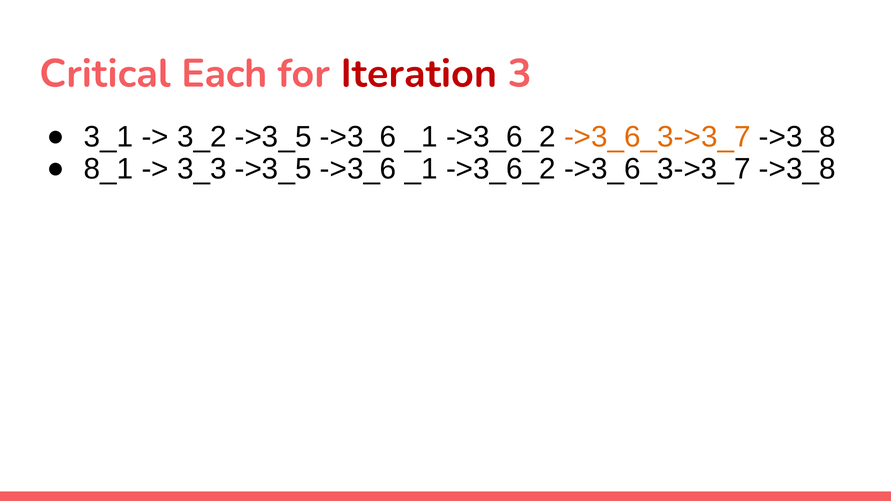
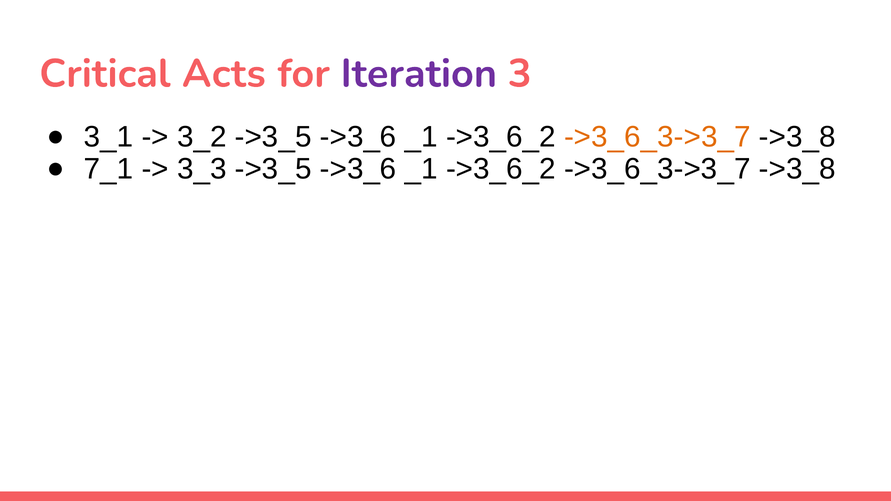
Each: Each -> Acts
Iteration colour: red -> purple
8_1: 8_1 -> 7_1
